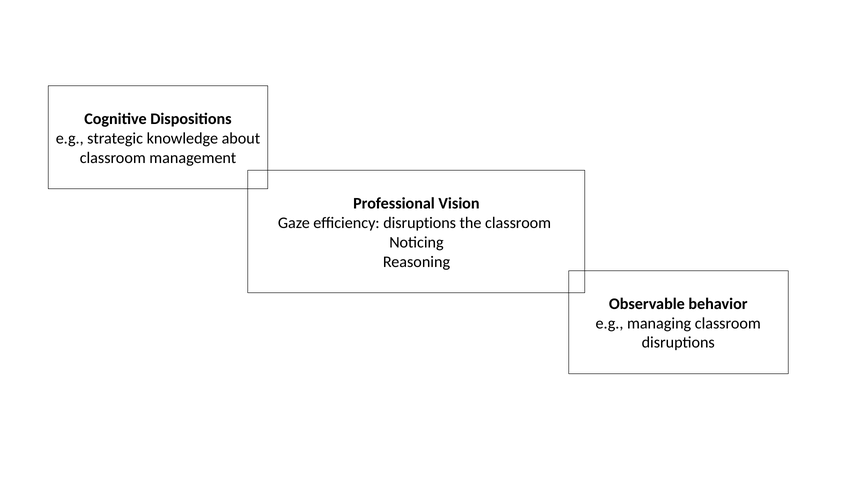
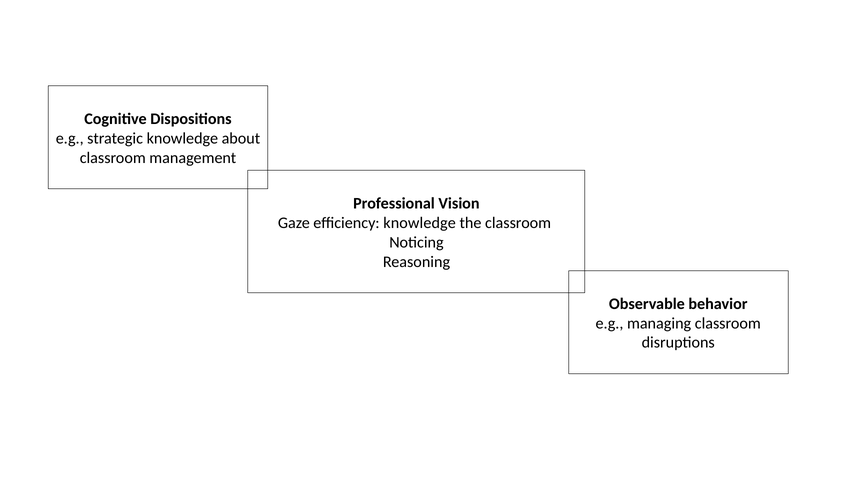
efficiency disruptions: disruptions -> knowledge
